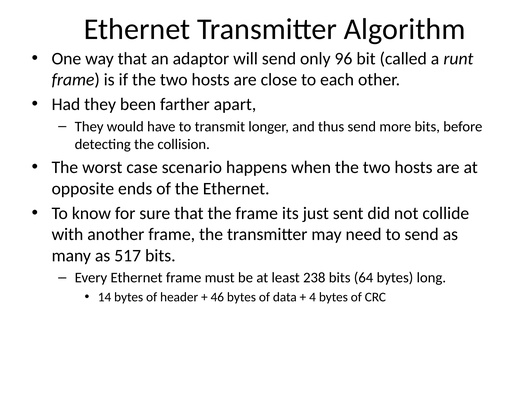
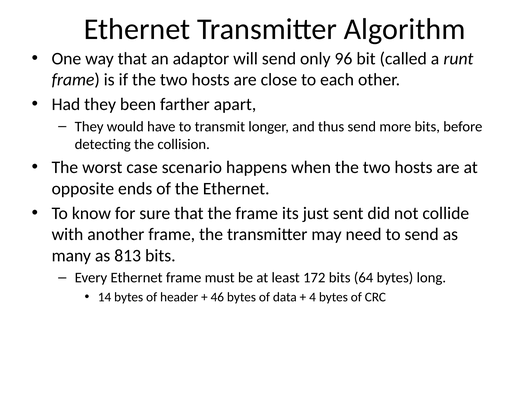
517: 517 -> 813
238: 238 -> 172
